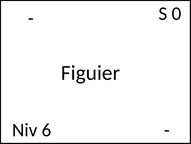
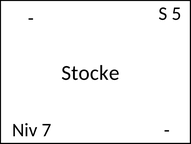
0: 0 -> 5
Figuier: Figuier -> Stocke
6: 6 -> 7
